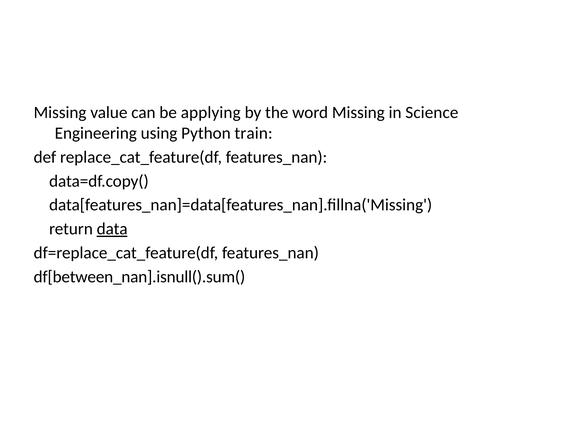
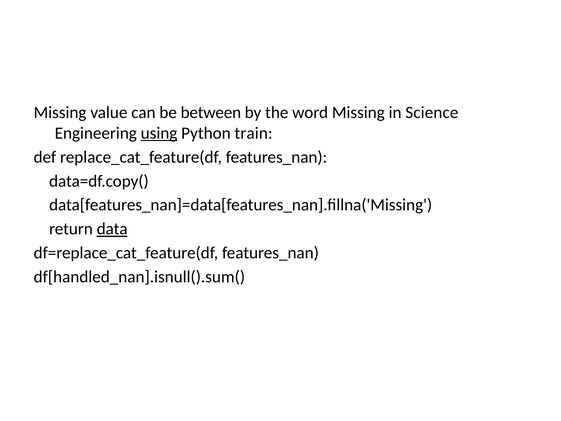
applying: applying -> between
using underline: none -> present
df[between_nan].isnull().sum(: df[between_nan].isnull().sum( -> df[handled_nan].isnull().sum(
